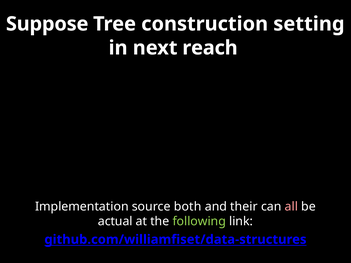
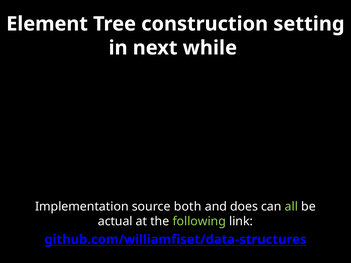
Suppose: Suppose -> Element
reach: reach -> while
their: their -> does
all colour: pink -> light green
